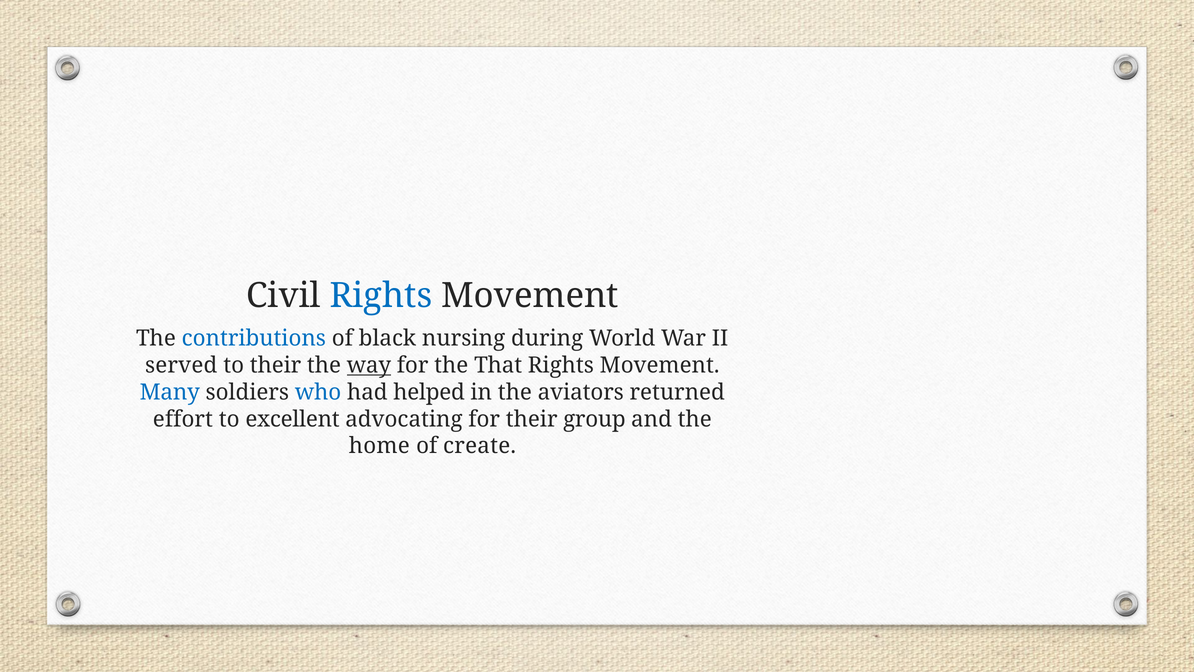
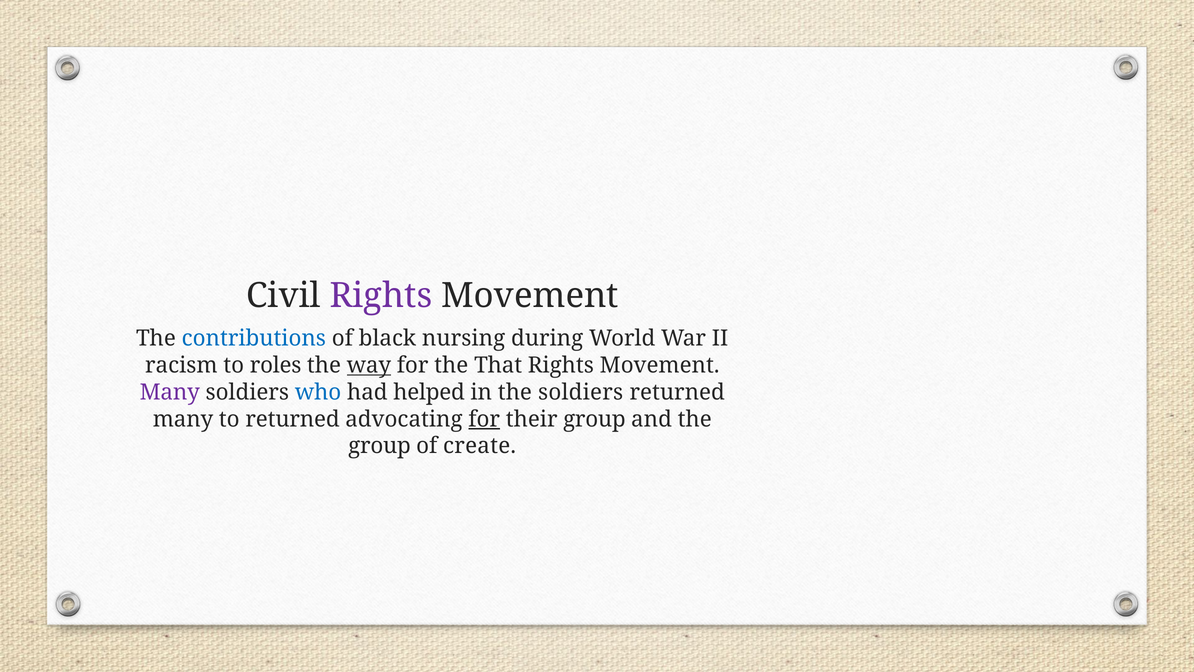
Rights at (381, 296) colour: blue -> purple
served: served -> racism
to their: their -> roles
Many at (170, 392) colour: blue -> purple
the aviators: aviators -> soldiers
effort at (183, 419): effort -> many
to excellent: excellent -> returned
for at (484, 419) underline: none -> present
home at (379, 446): home -> group
